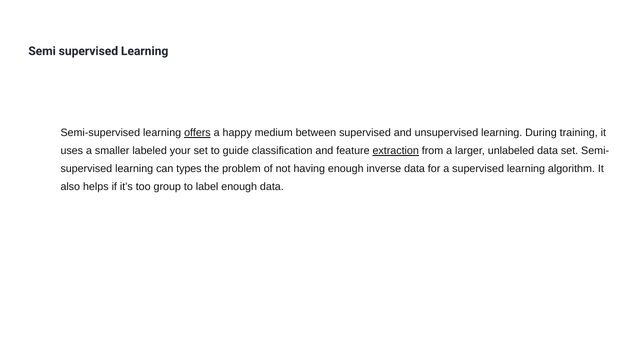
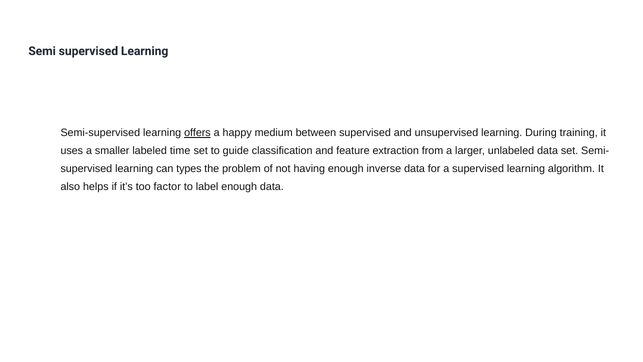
your: your -> time
extraction underline: present -> none
group: group -> factor
